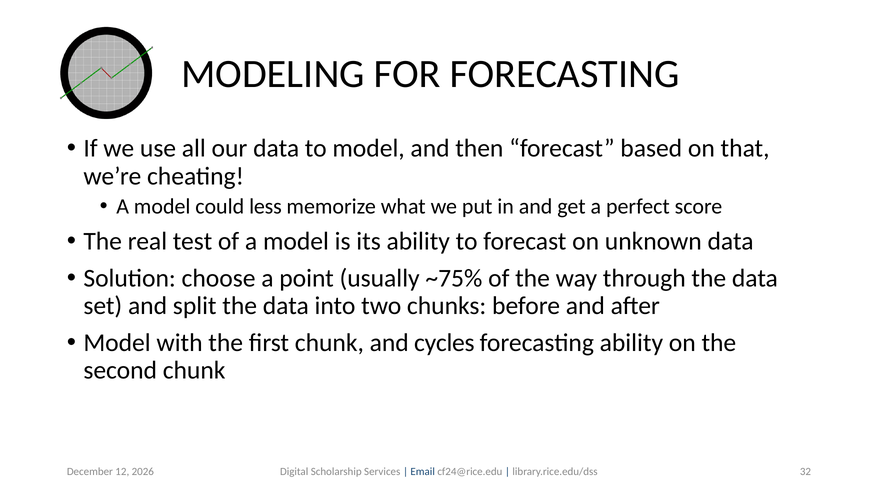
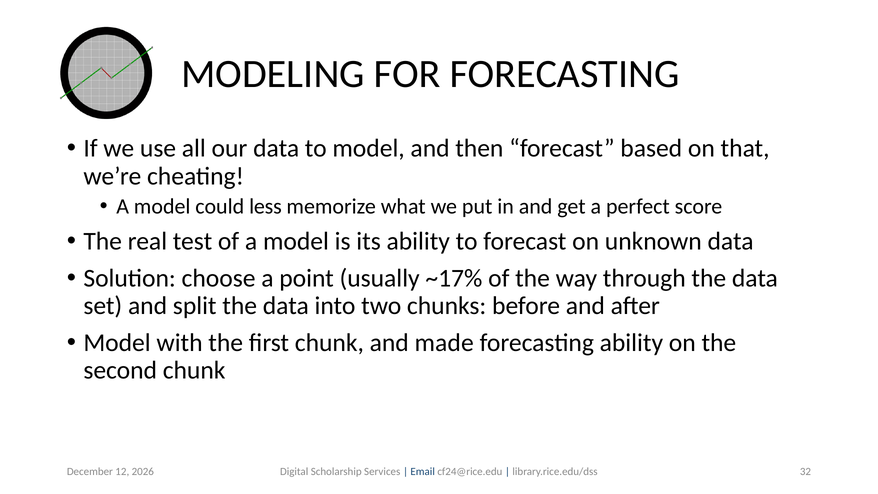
~75%: ~75% -> ~17%
cycles: cycles -> made
